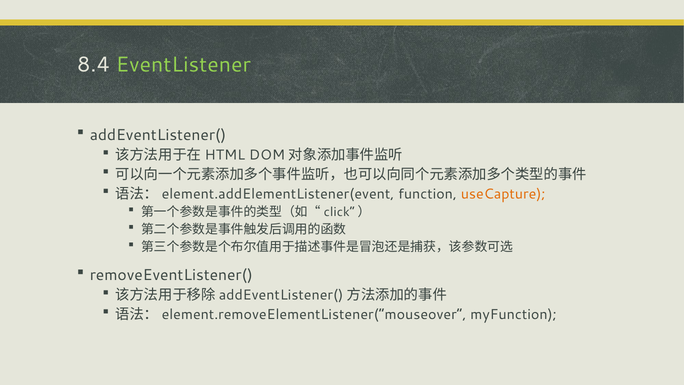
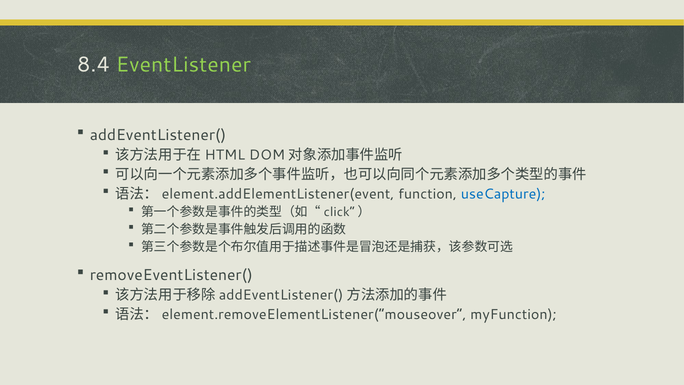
useCapture colour: orange -> blue
